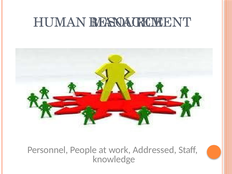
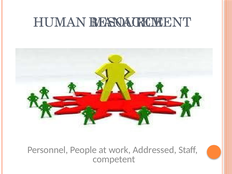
knowledge: knowledge -> competent
